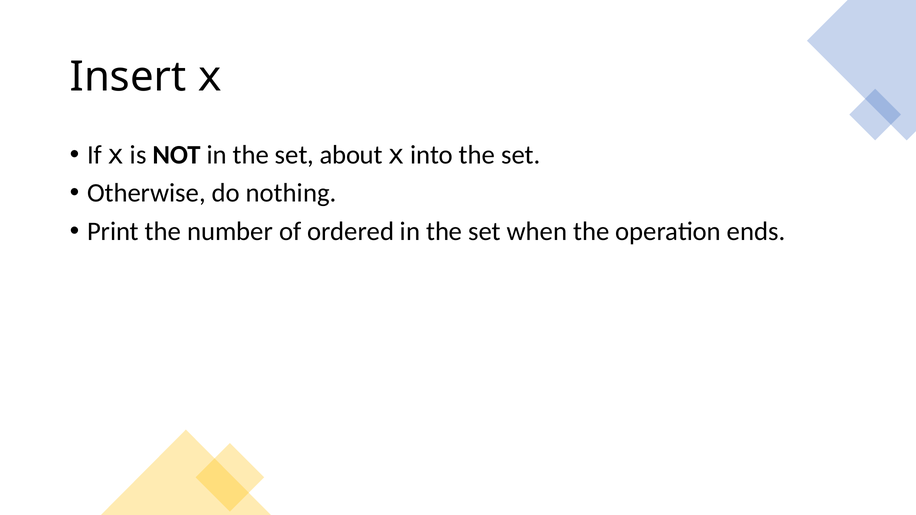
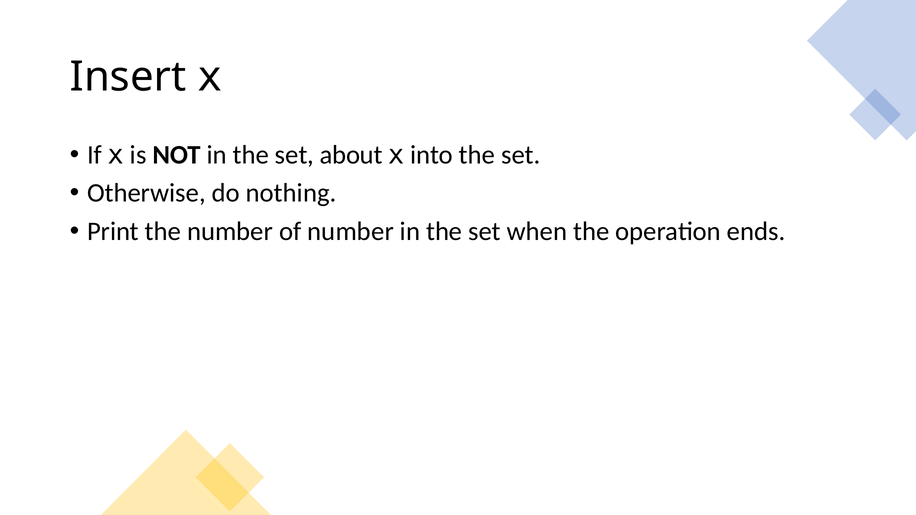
of ordered: ordered -> number
